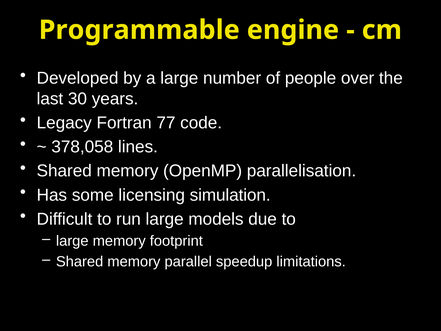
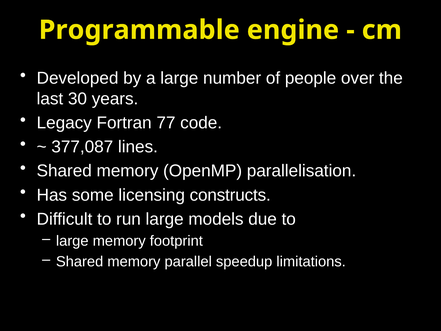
378,058: 378,058 -> 377,087
simulation: simulation -> constructs
